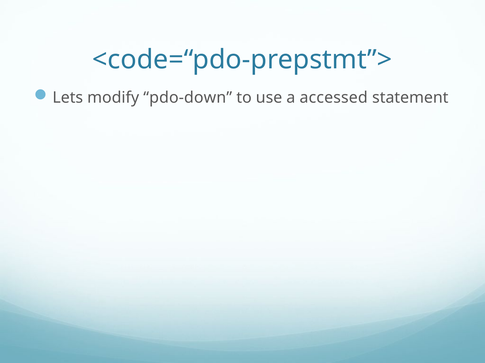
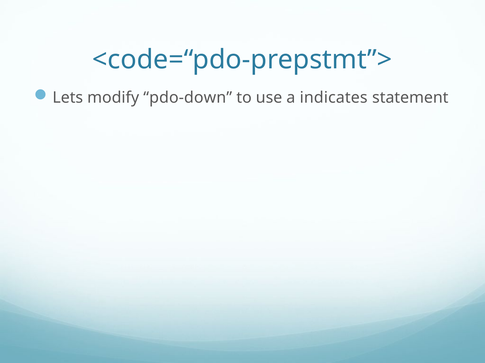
accessed: accessed -> indicates
